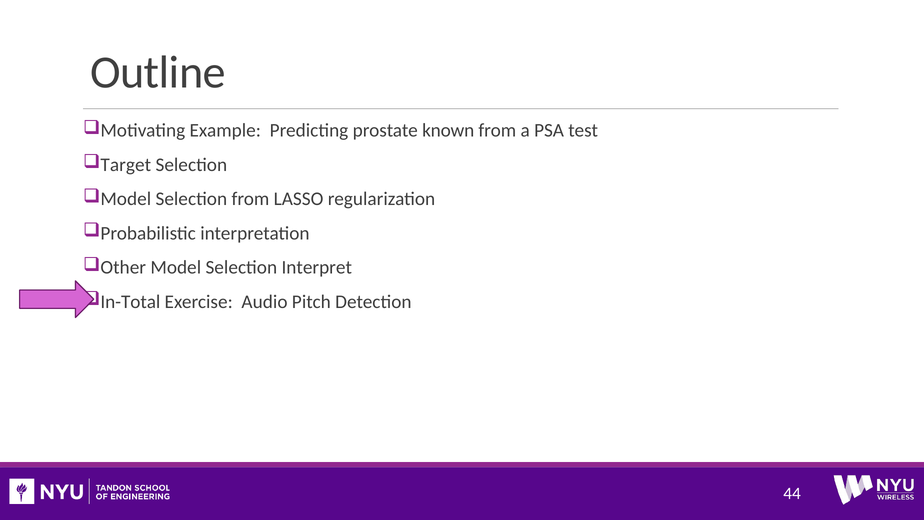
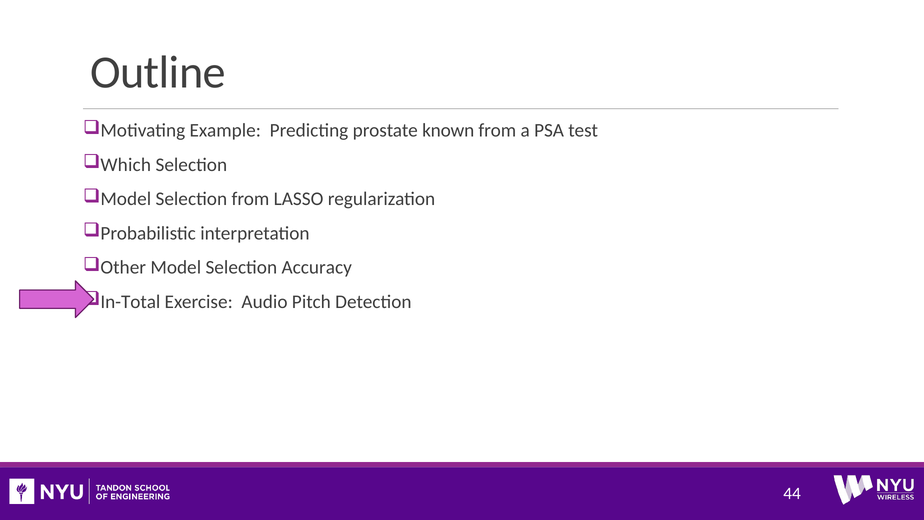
Target: Target -> Which
Interpret: Interpret -> Accuracy
